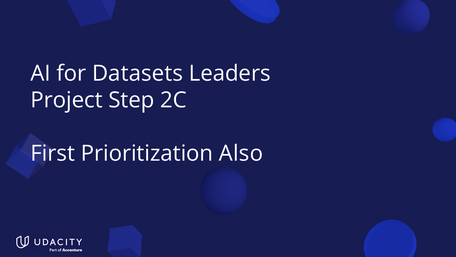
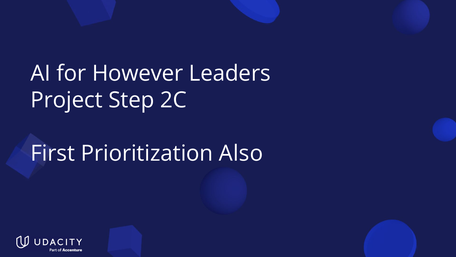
Datasets: Datasets -> However
